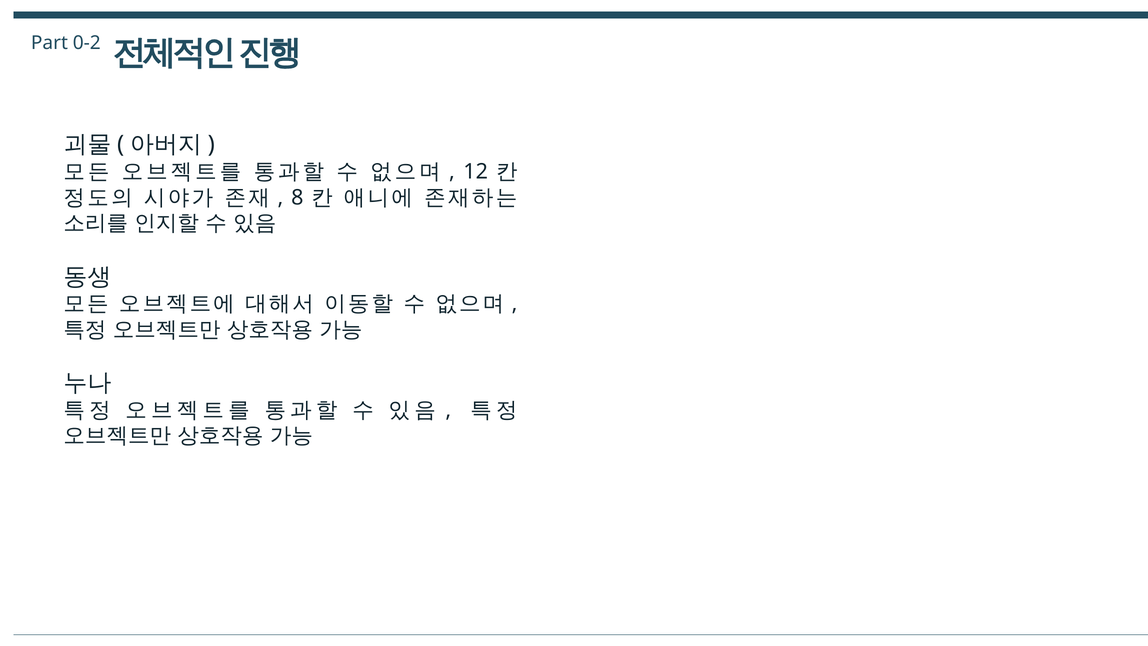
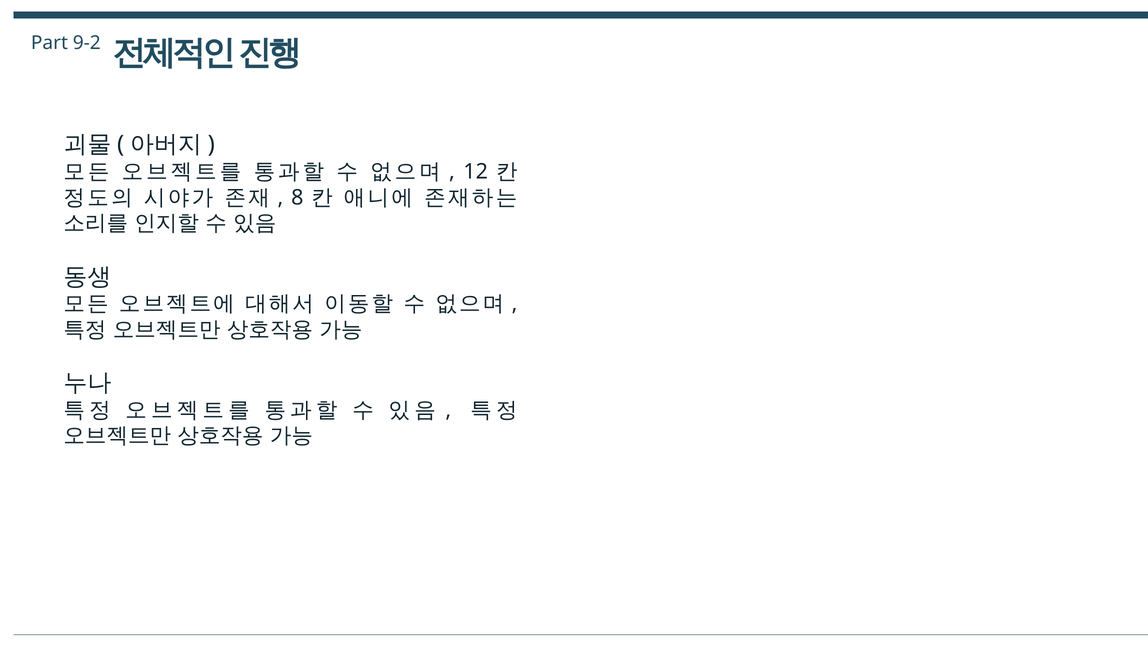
0-2: 0-2 -> 9-2
